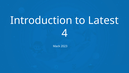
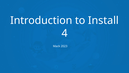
Latest: Latest -> Install
